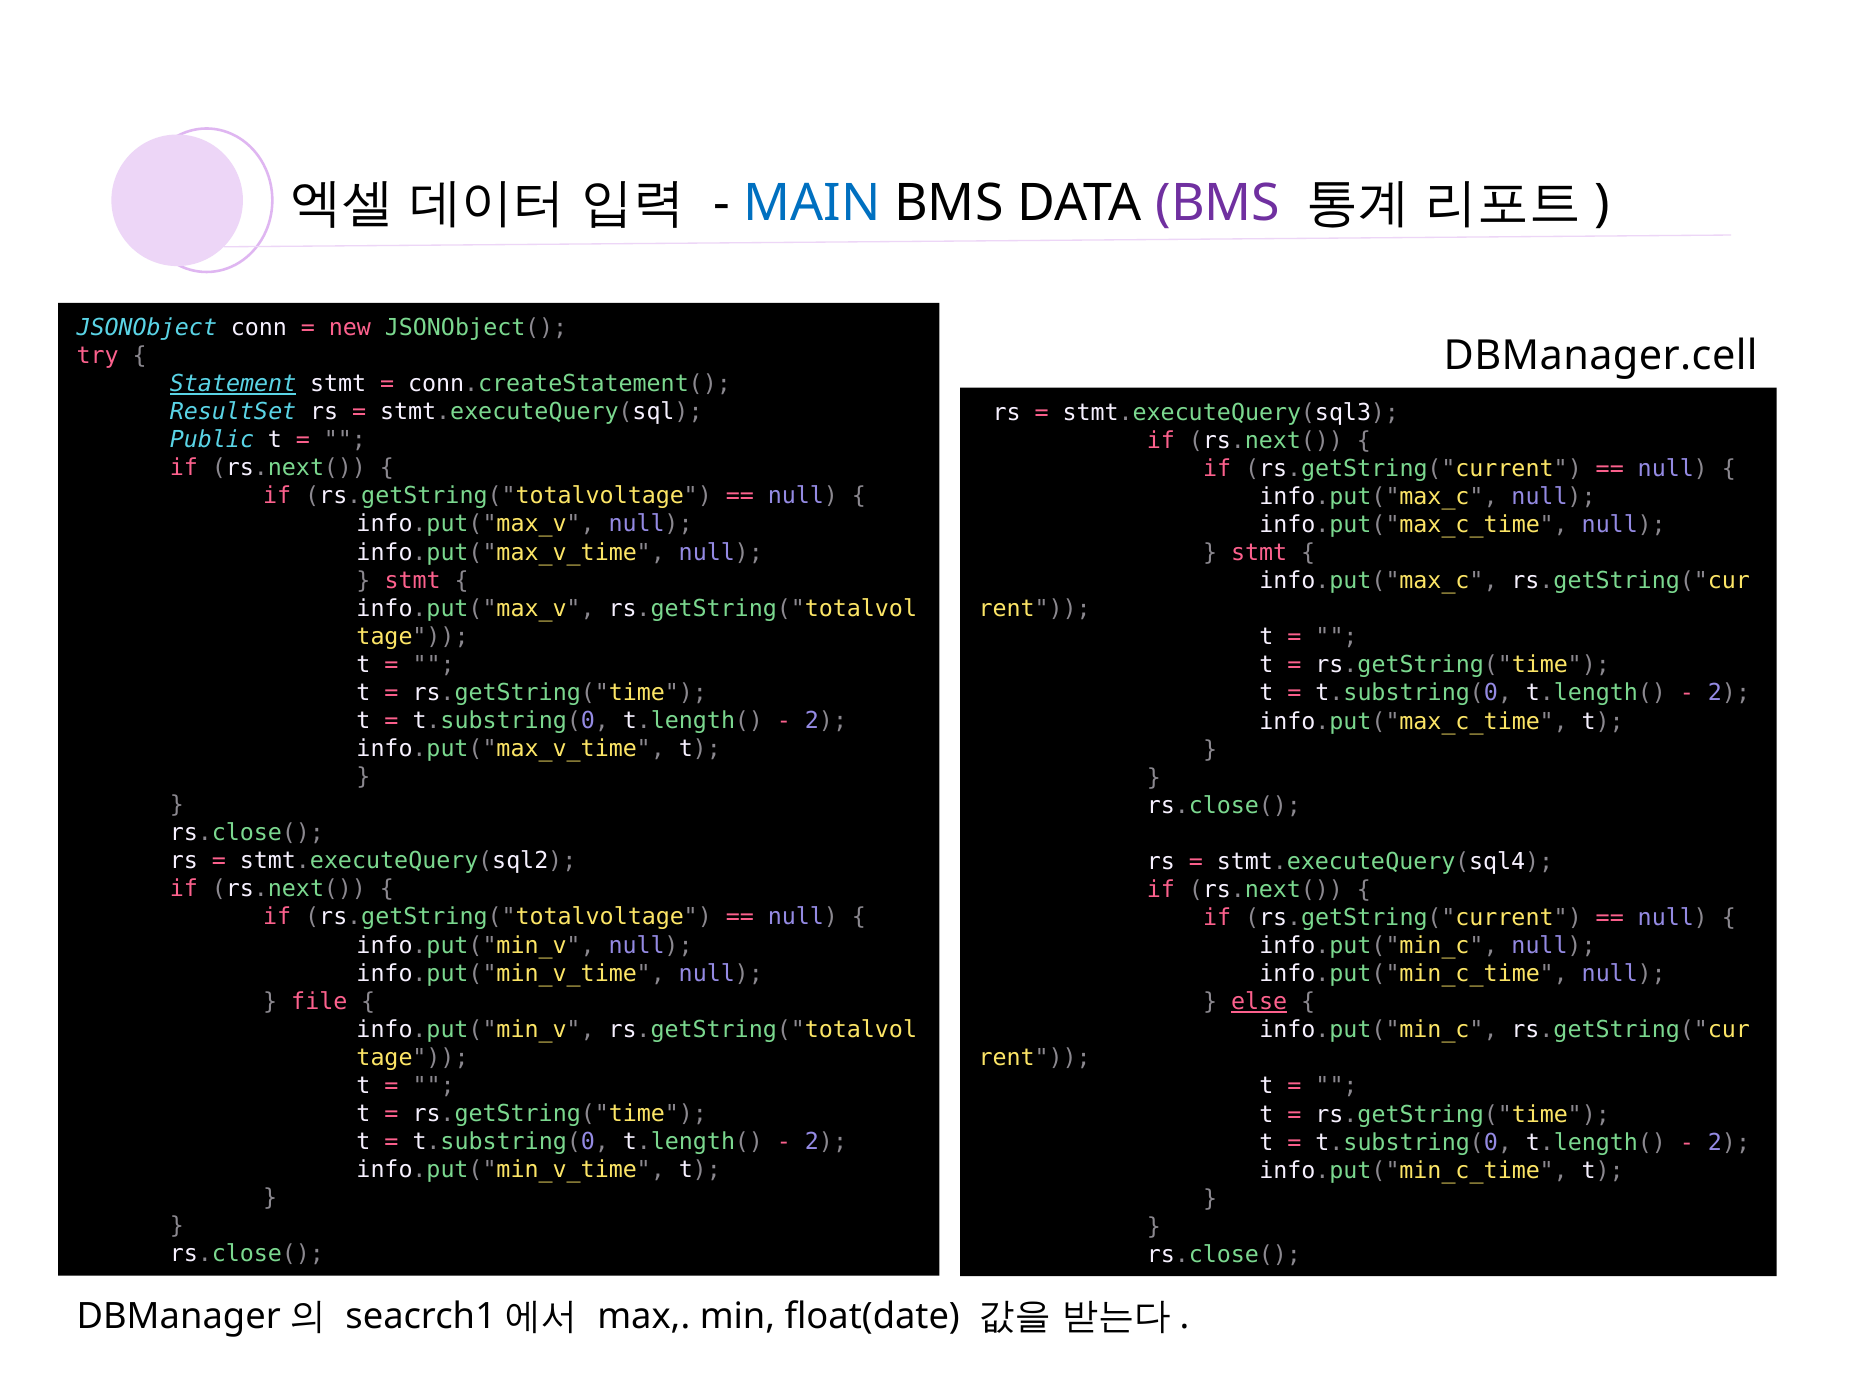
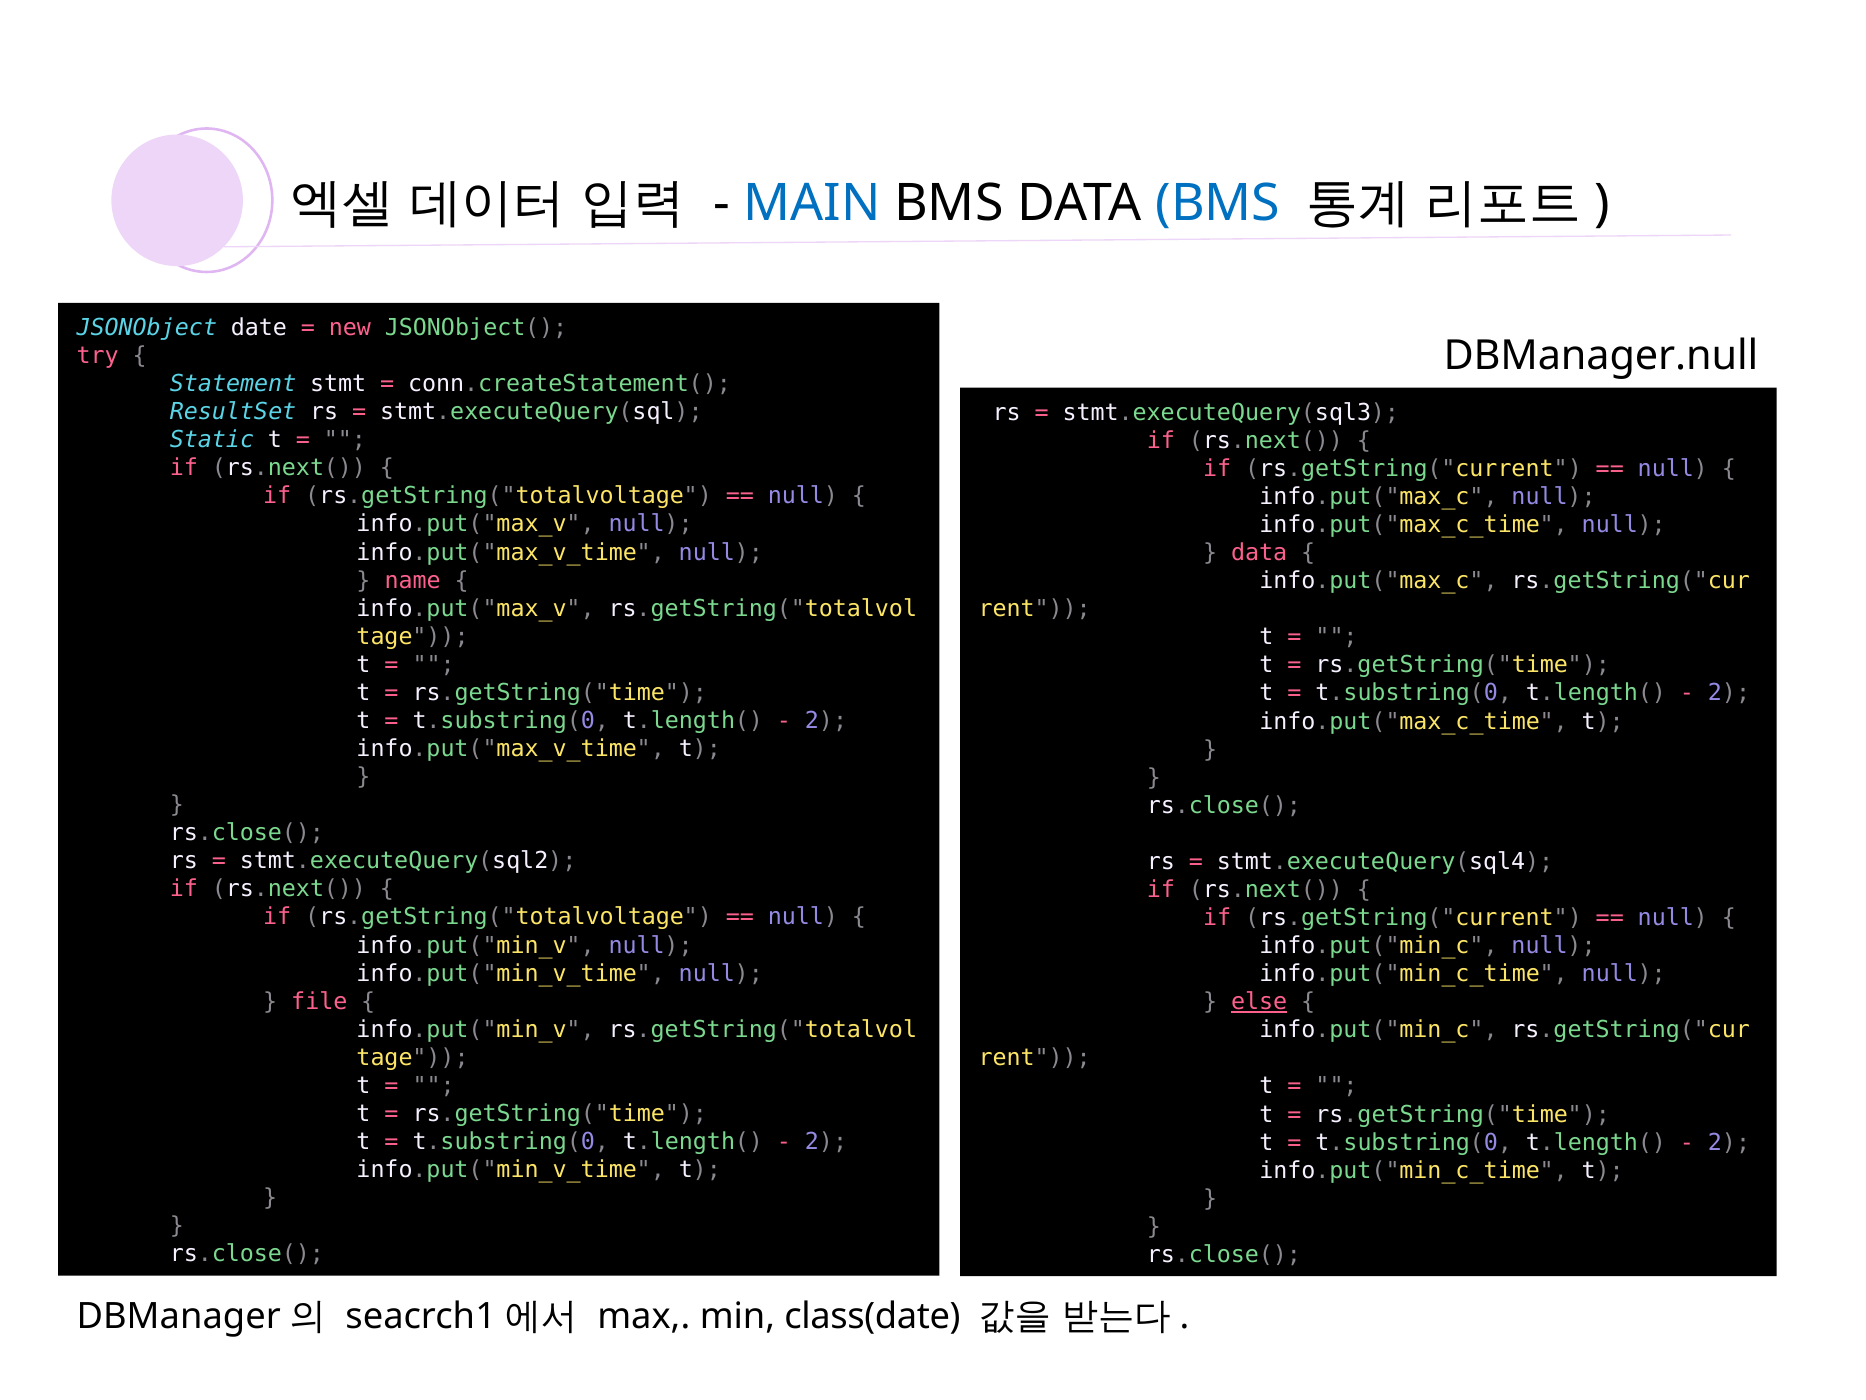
BMS at (1218, 203) colour: purple -> blue
conn: conn -> date
DBManager.cell: DBManager.cell -> DBManager.null
Statement underline: present -> none
Public: Public -> Static
stmt at (1259, 553): stmt -> data
stmt at (413, 580): stmt -> name
float(date: float(date -> class(date
